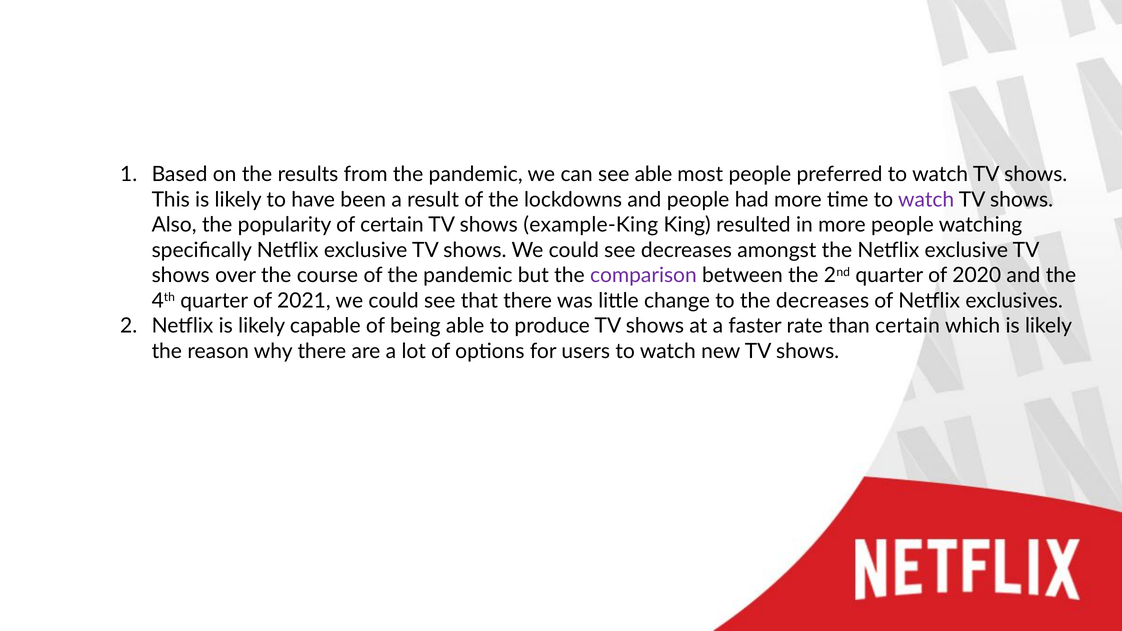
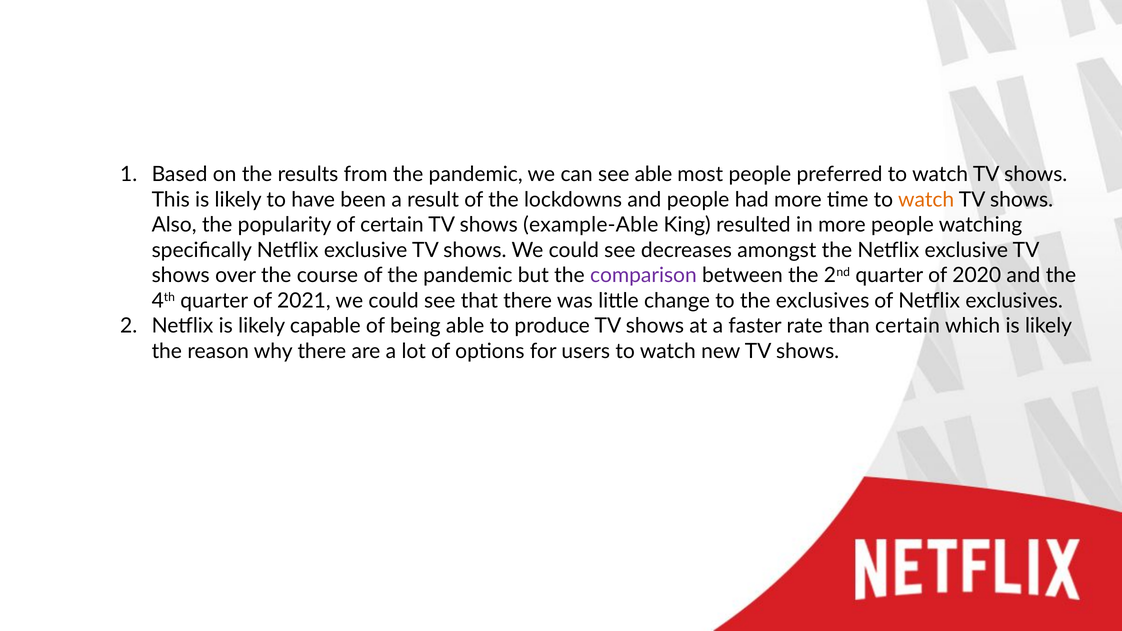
watch at (926, 200) colour: purple -> orange
example-King: example-King -> example-Able
the decreases: decreases -> exclusives
